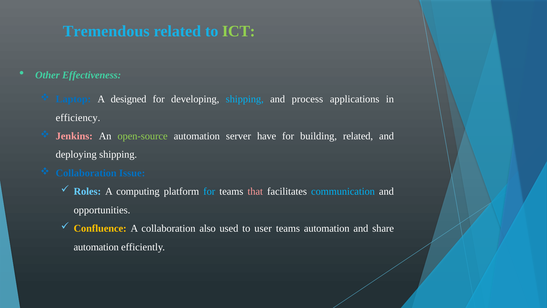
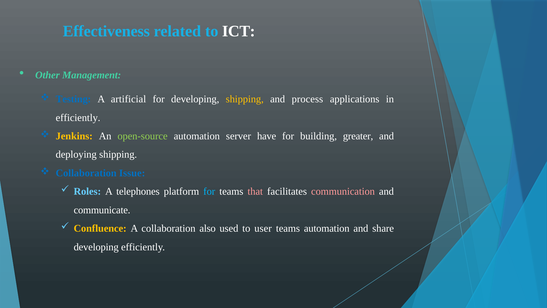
Tremendous: Tremendous -> Effectiveness
ICT colour: light green -> white
Effectiveness: Effectiveness -> Management
Laptop: Laptop -> Testing
designed: designed -> artificial
shipping at (245, 99) colour: light blue -> yellow
efficiency at (78, 117): efficiency -> efficiently
Jenkins colour: pink -> yellow
building related: related -> greater
computing: computing -> telephones
communication colour: light blue -> pink
opportunities: opportunities -> communicate
automation at (96, 247): automation -> developing
